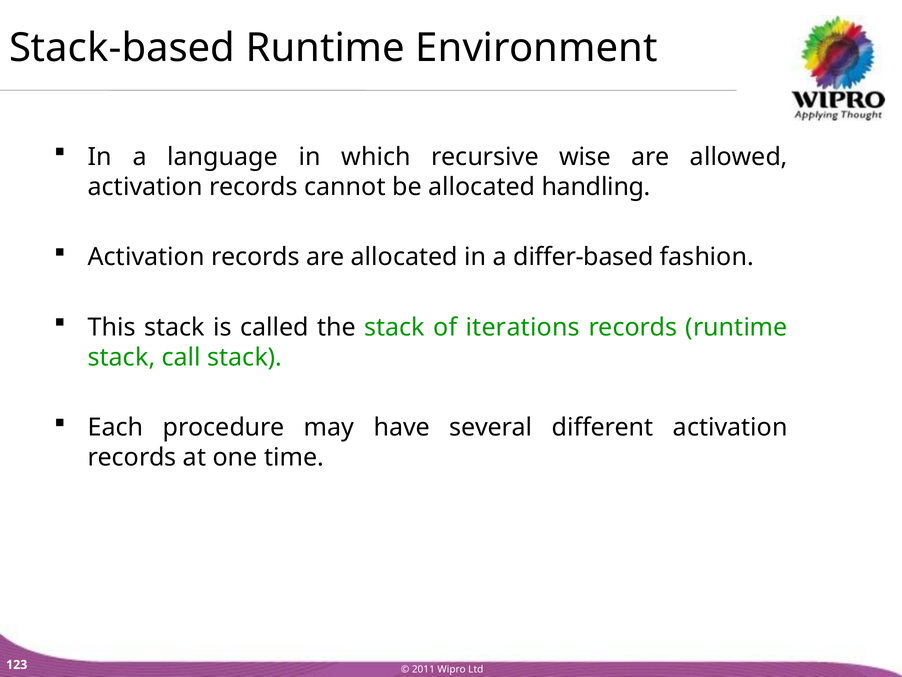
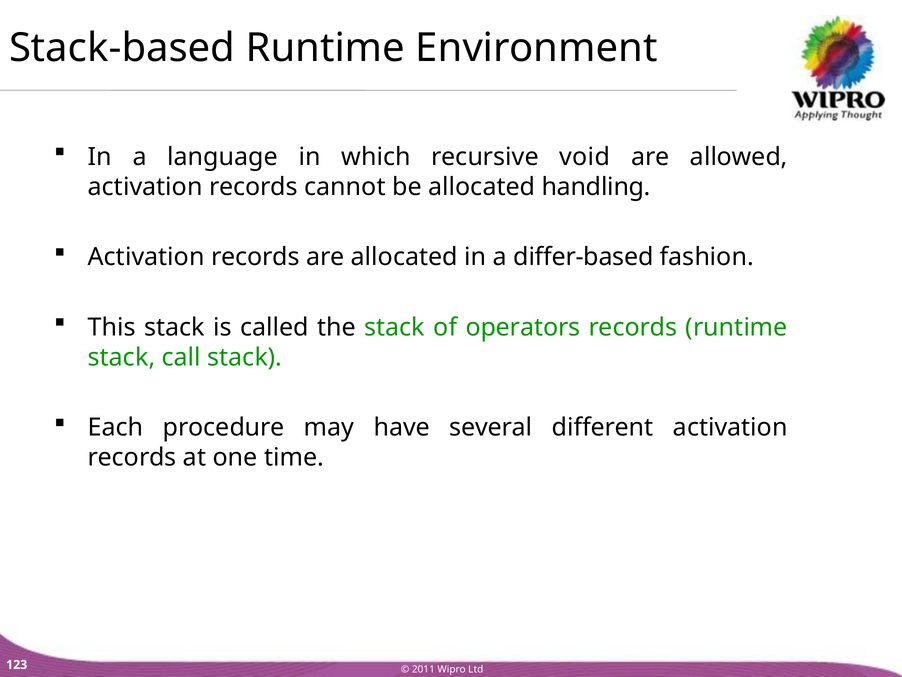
wise: wise -> void
iterations: iterations -> operators
